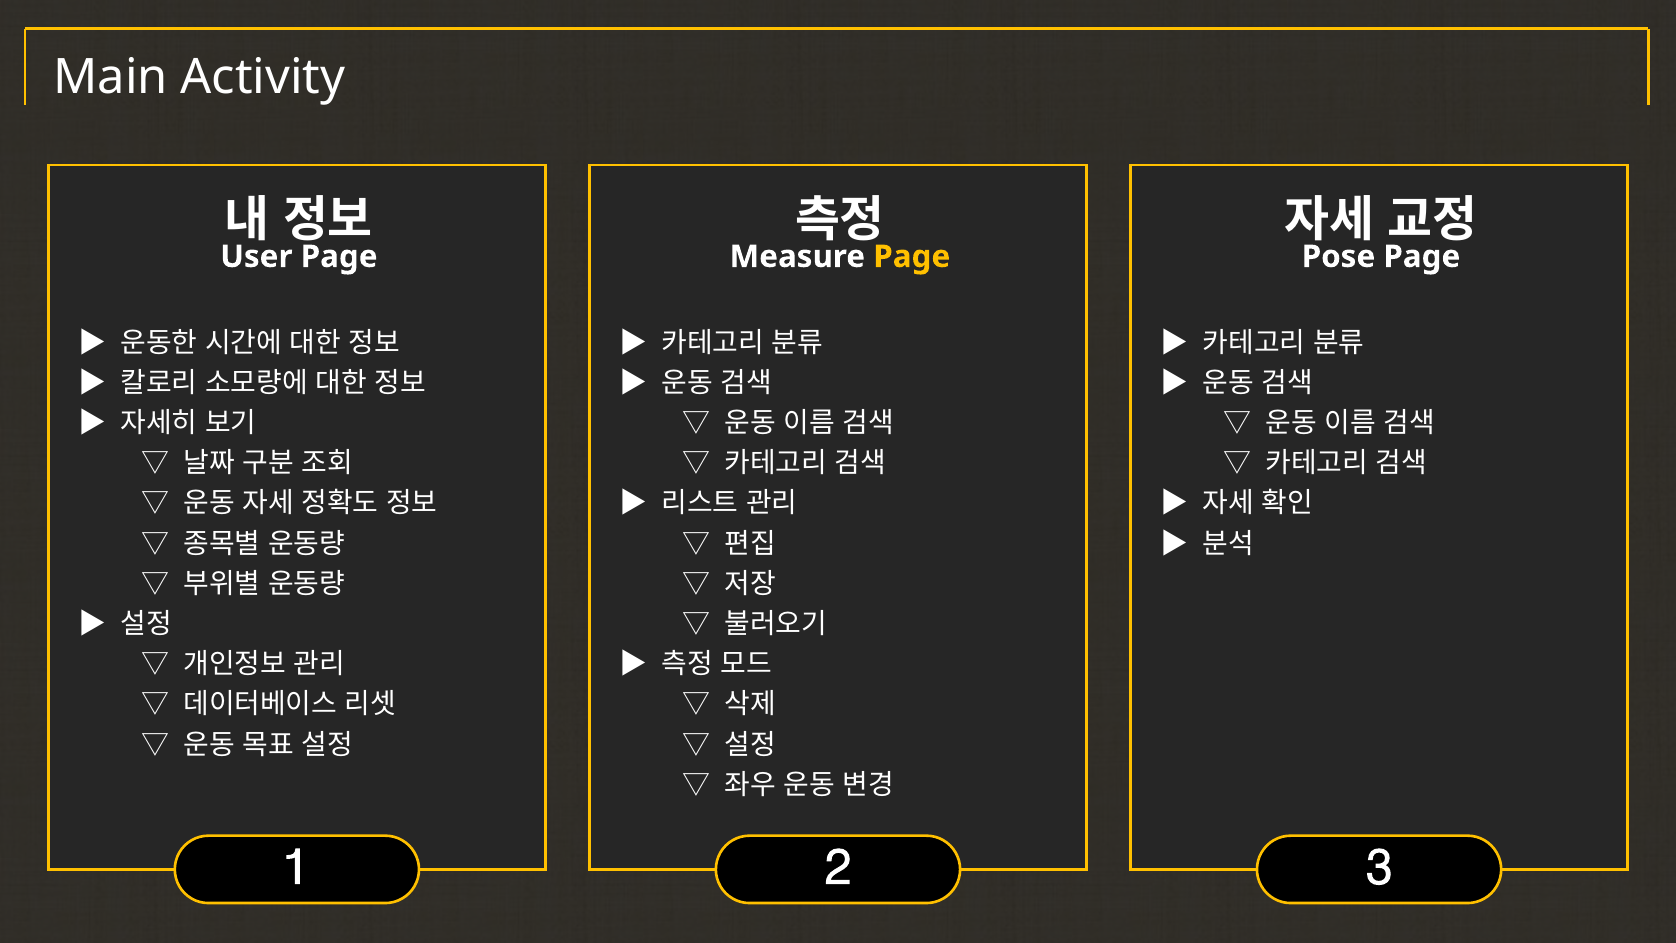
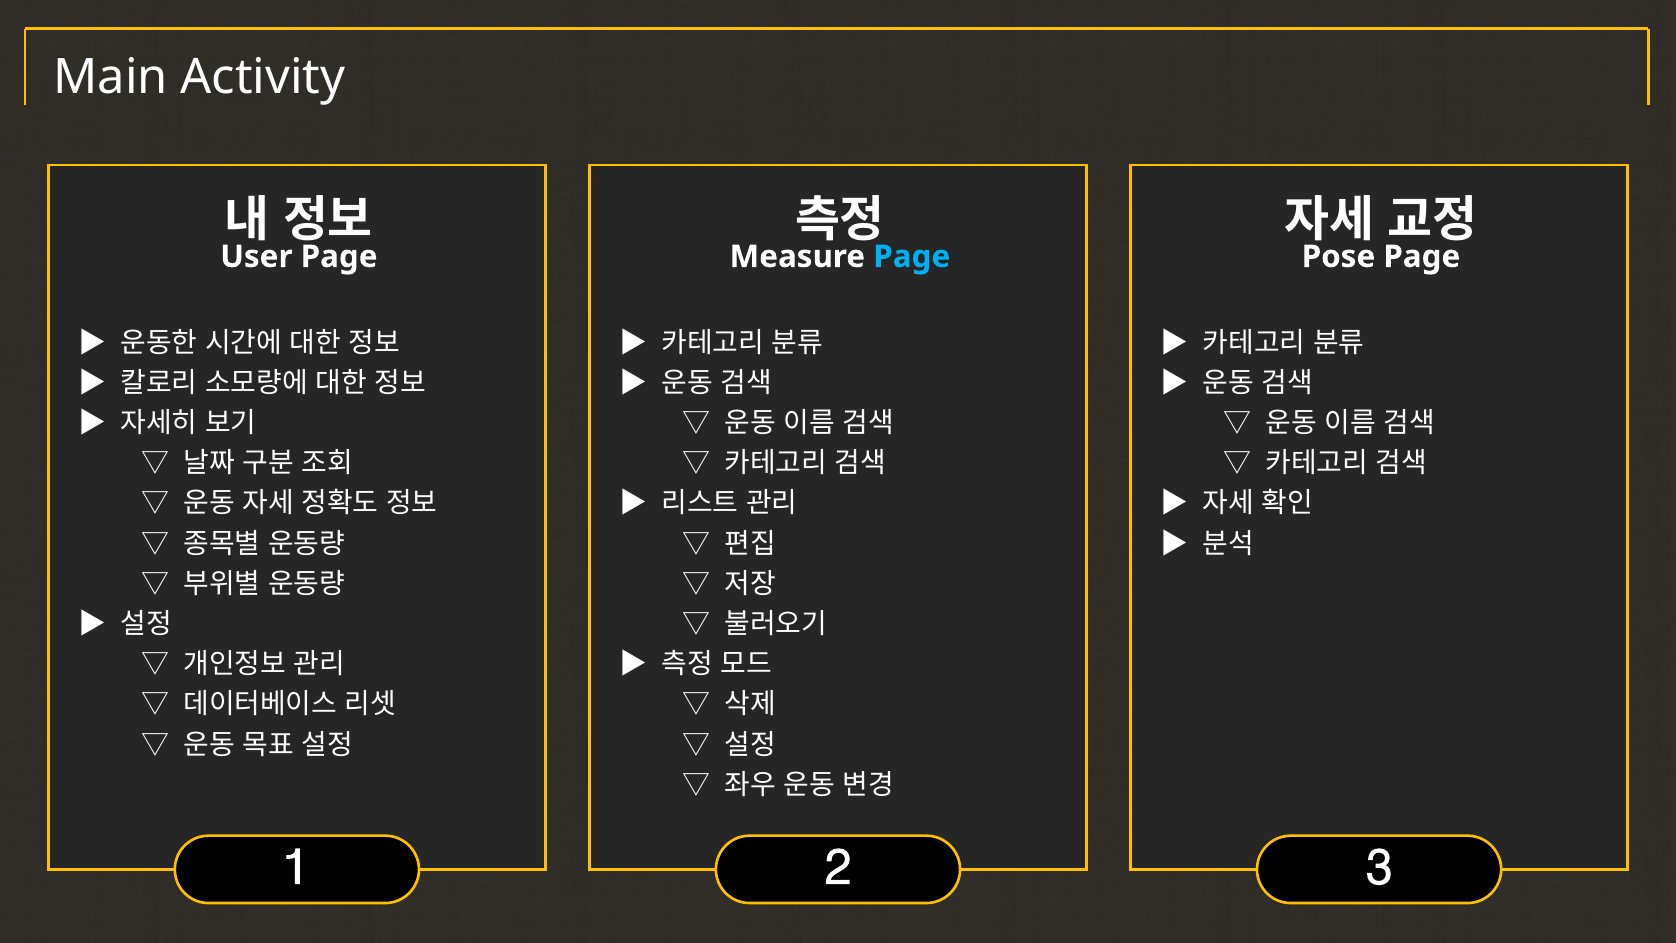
Page at (912, 257) colour: yellow -> light blue
